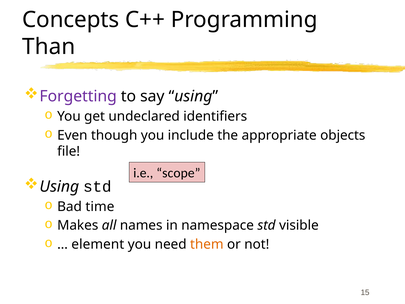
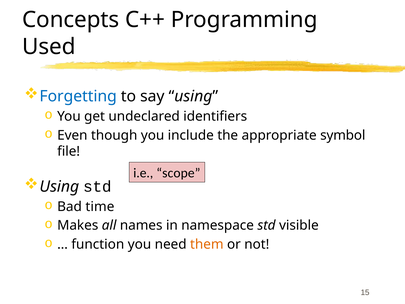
Than: Than -> Used
Forgetting colour: purple -> blue
objects: objects -> symbol
element: element -> function
